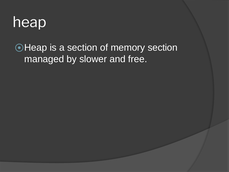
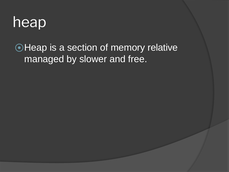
memory section: section -> relative
